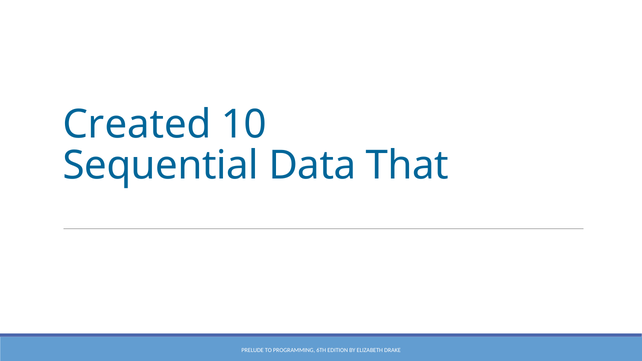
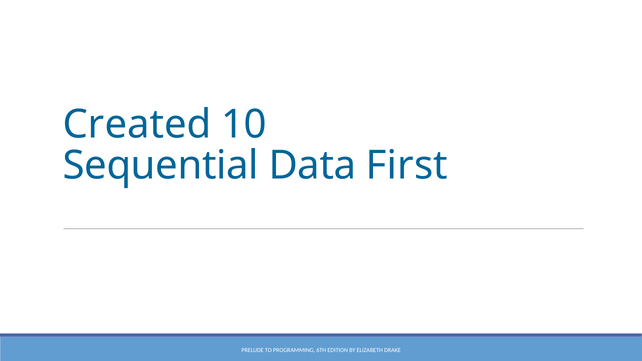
That: That -> First
